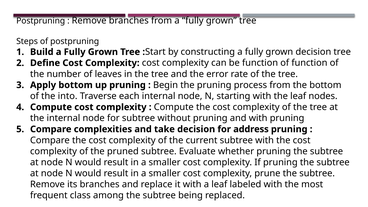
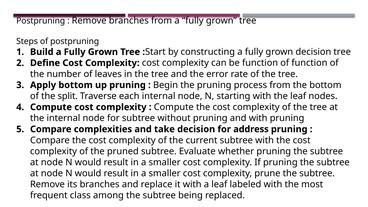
into: into -> split
